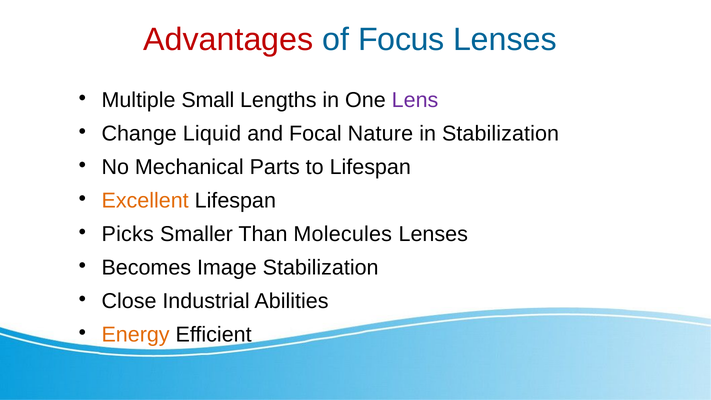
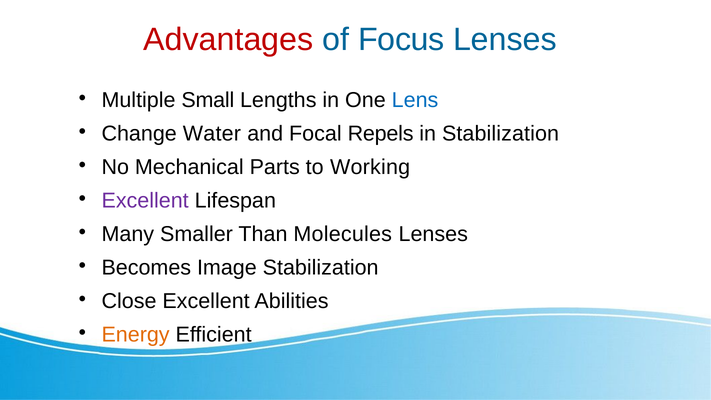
Lens colour: purple -> blue
Liquid: Liquid -> Water
Nature: Nature -> Repels
to Lifespan: Lifespan -> Working
Excellent at (145, 200) colour: orange -> purple
Picks: Picks -> Many
Close Industrial: Industrial -> Excellent
